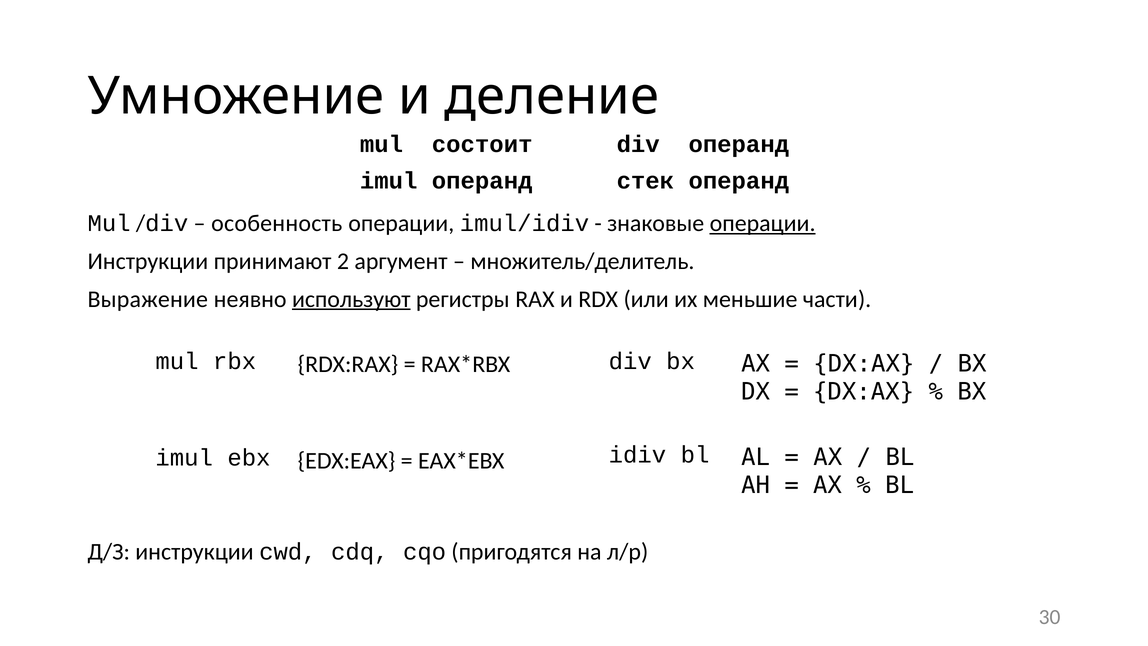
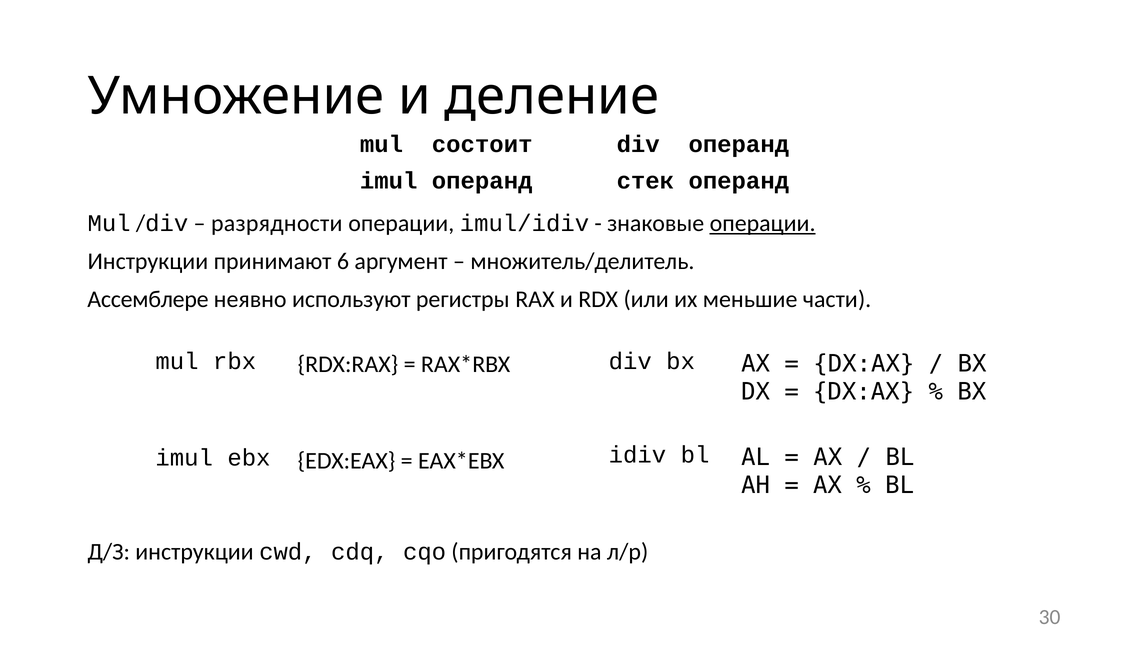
особенность: особенность -> разрядности
2: 2 -> 6
Выражение: Выражение -> Ассемблере
используют underline: present -> none
